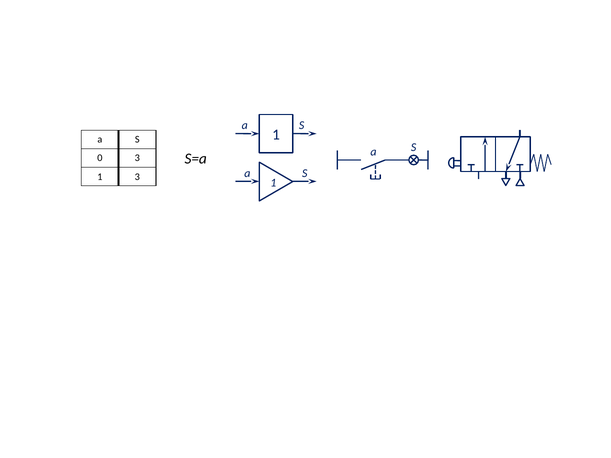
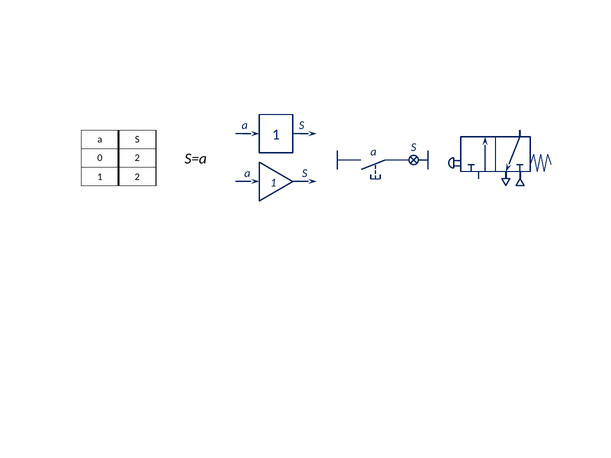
0 3: 3 -> 2
1 3: 3 -> 2
